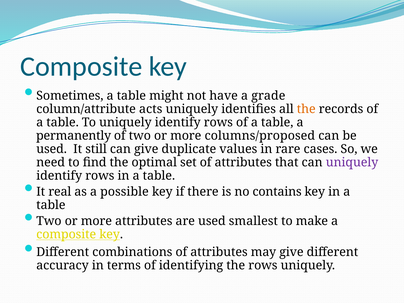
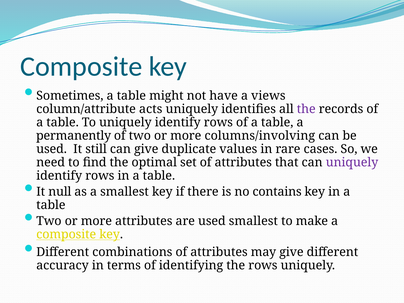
grade: grade -> views
the at (306, 109) colour: orange -> purple
columns/proposed: columns/proposed -> columns/involving
real: real -> null
a possible: possible -> smallest
